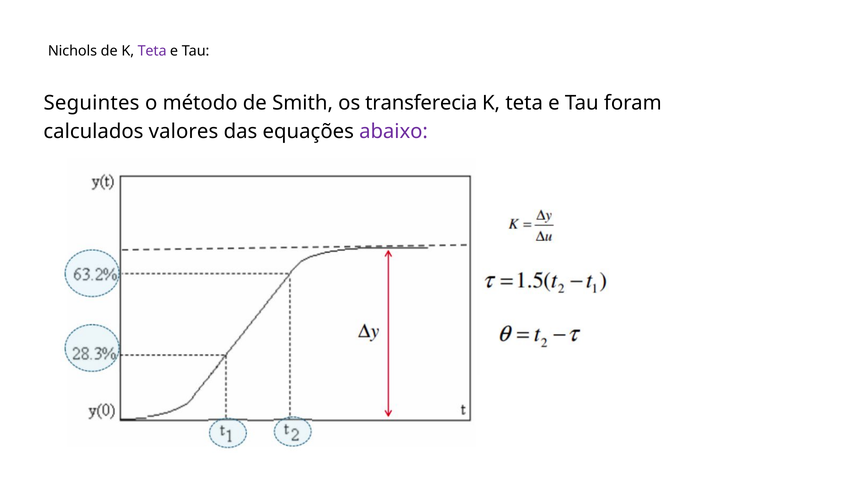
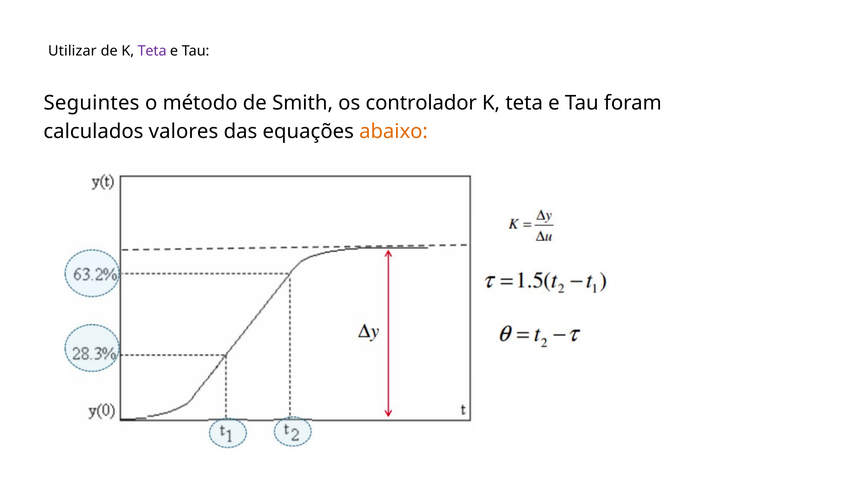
Nichols: Nichols -> Utilizar
transferecia: transferecia -> controlador
abaixo colour: purple -> orange
